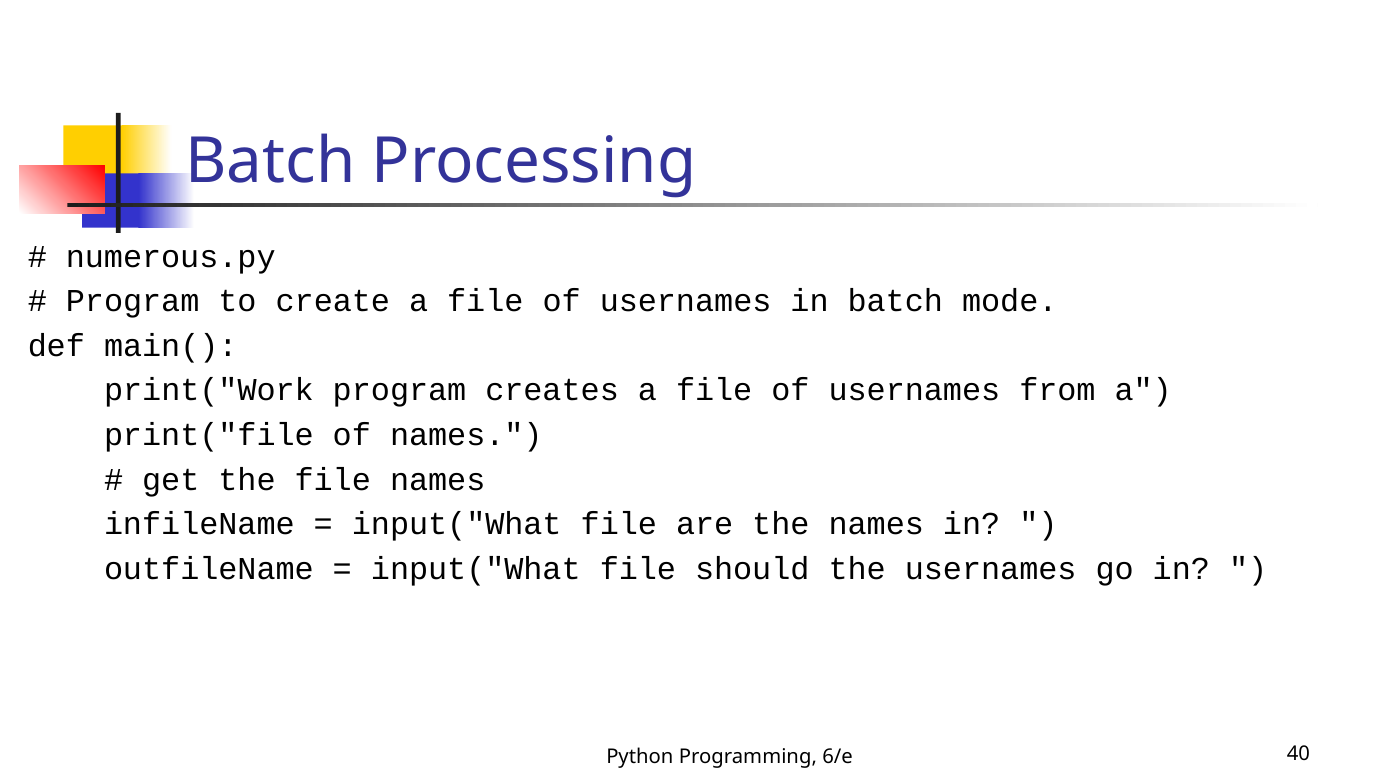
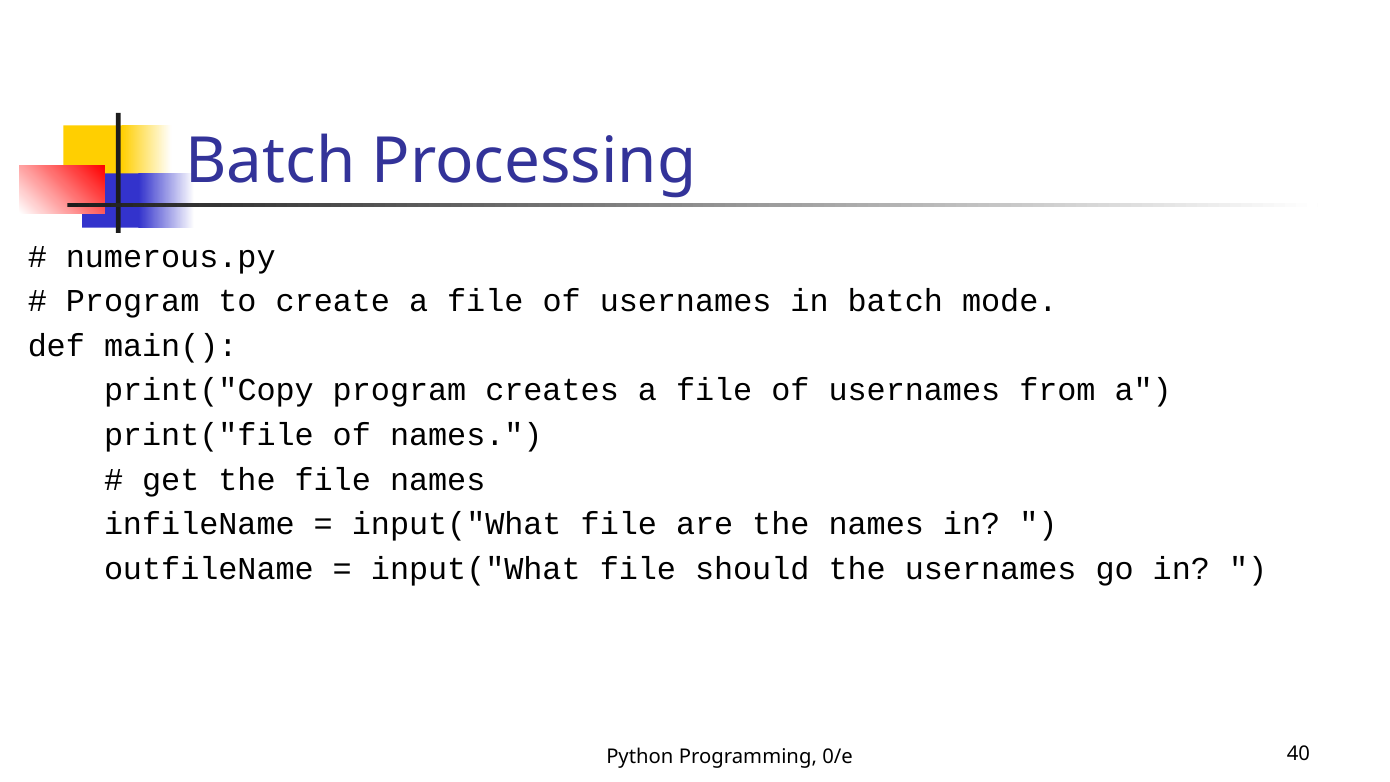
print("Work: print("Work -> print("Copy
6/e: 6/e -> 0/e
